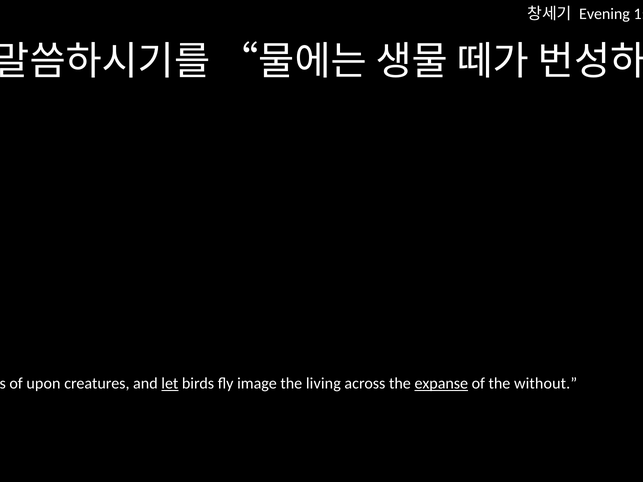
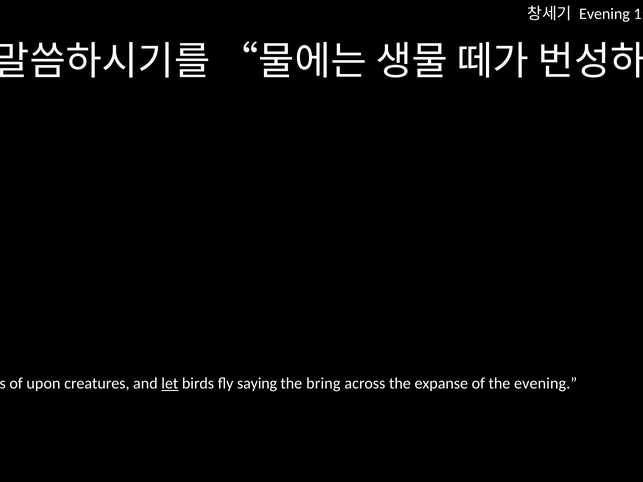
image: image -> saying
living: living -> bring
expanse underline: present -> none
the without: without -> evening
